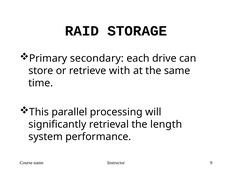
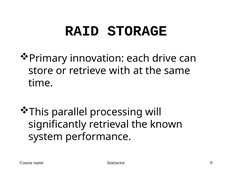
secondary: secondary -> innovation
length: length -> known
